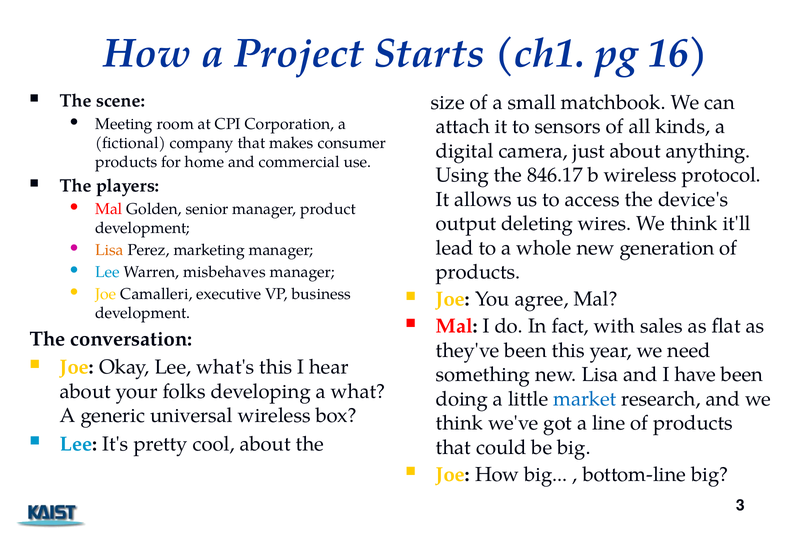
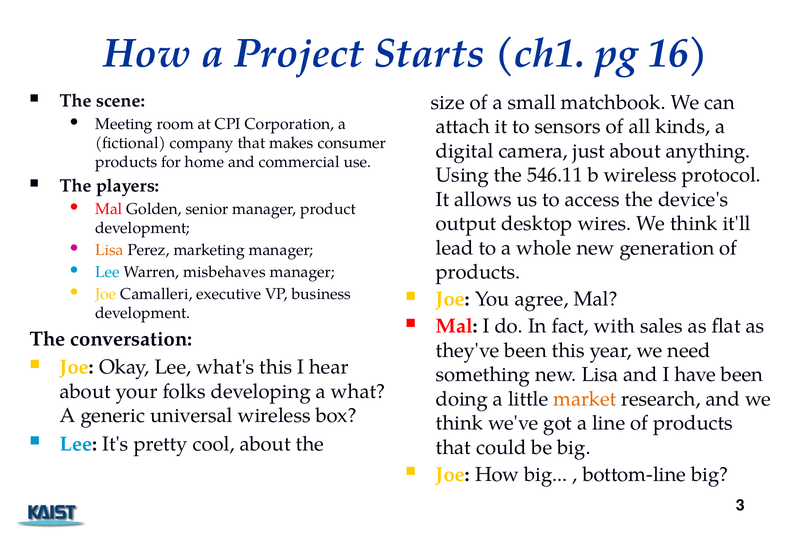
846.17: 846.17 -> 546.11
deleting: deleting -> desktop
market colour: blue -> orange
